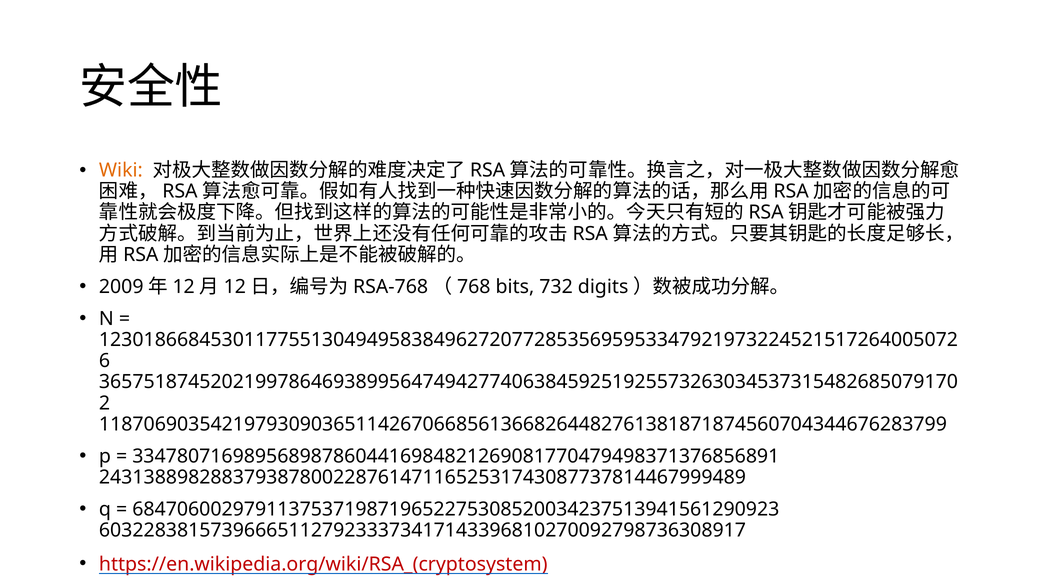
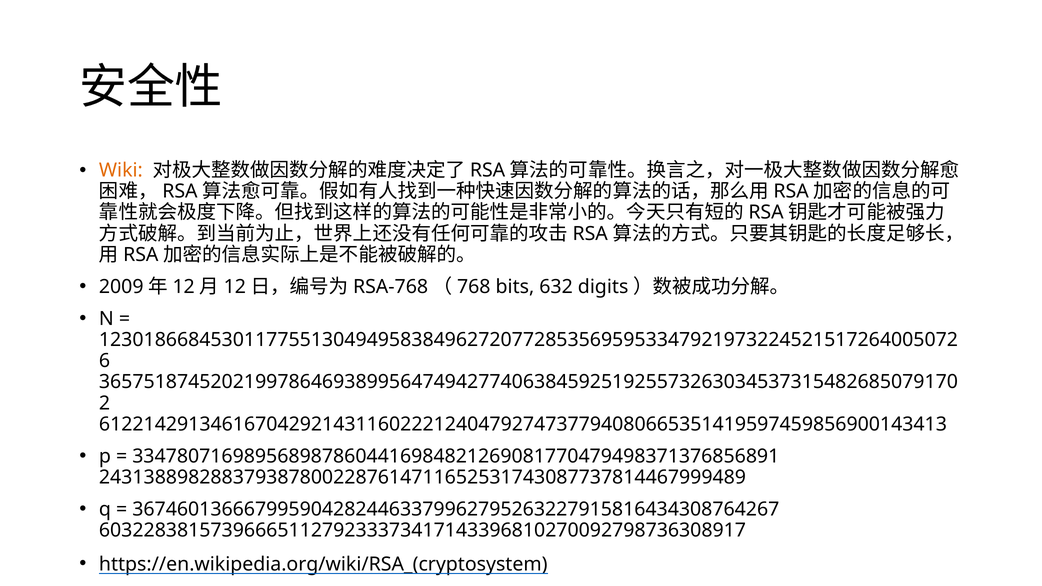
732: 732 -> 632
1187069035421979309036511426706685613668264482761381871874560704344676283799: 1187069035421979309036511426706685613668264482761381871874560704344676283799 -> 6122142913461670429214311602221240479274737794080665351419597459856900143413
6847060029791137537198719652275308520034237513941561290923: 6847060029791137537198719652275308520034237513941561290923 -> 3674601366679959042824463379962795263227915816434308764267
https://en.wikipedia.org/wiki/RSA_(cryptosystem colour: red -> black
